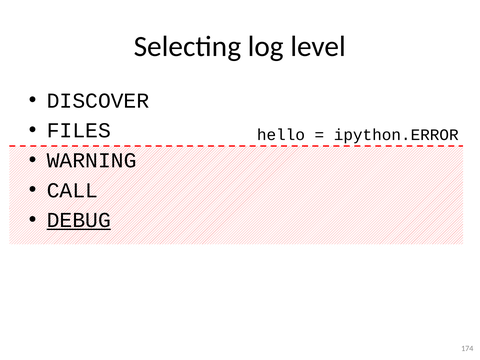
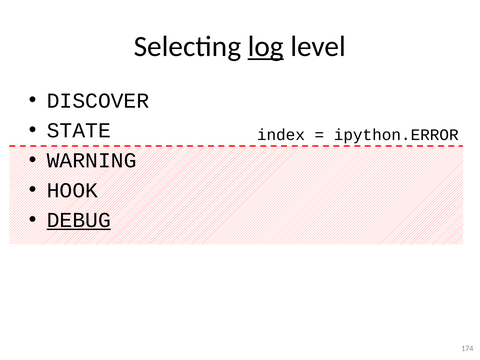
log underline: none -> present
FILES: FILES -> STATE
hello: hello -> index
CALL: CALL -> HOOK
